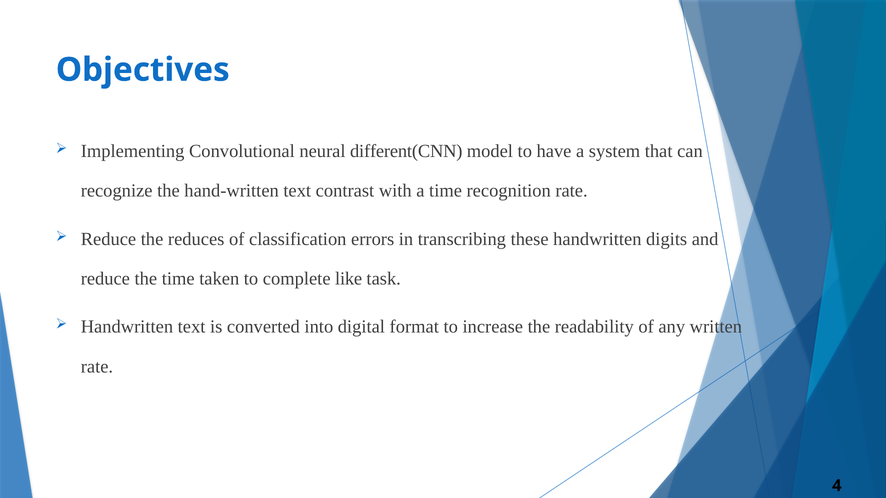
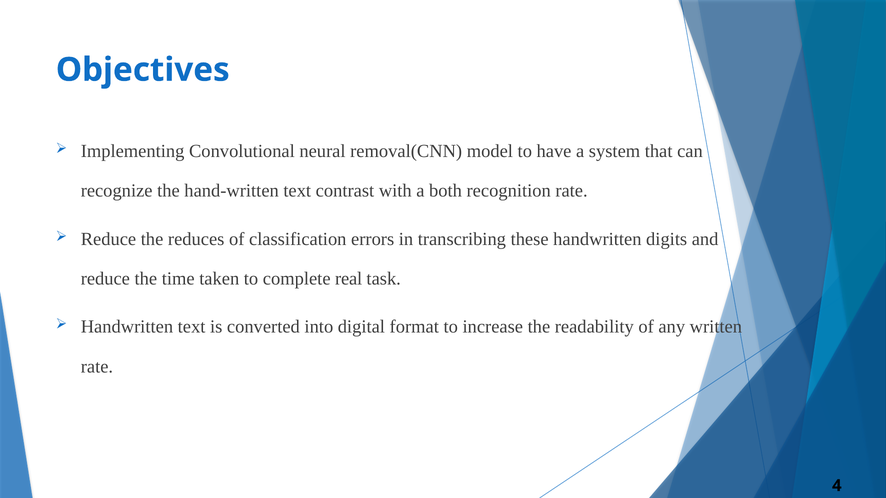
different(CNN: different(CNN -> removal(CNN
a time: time -> both
like: like -> real
